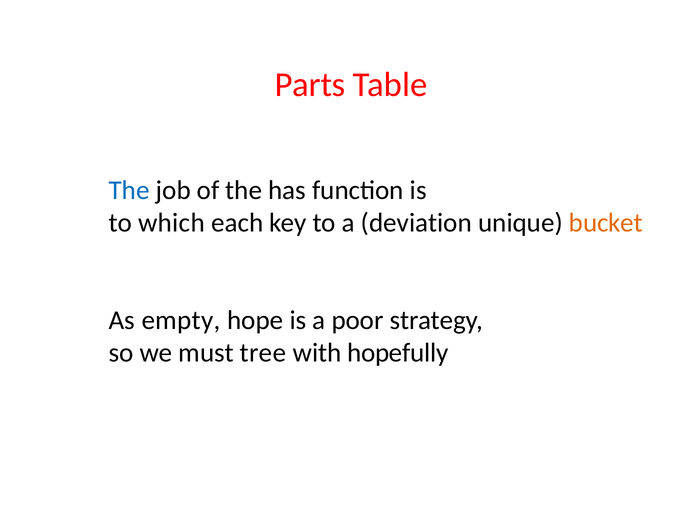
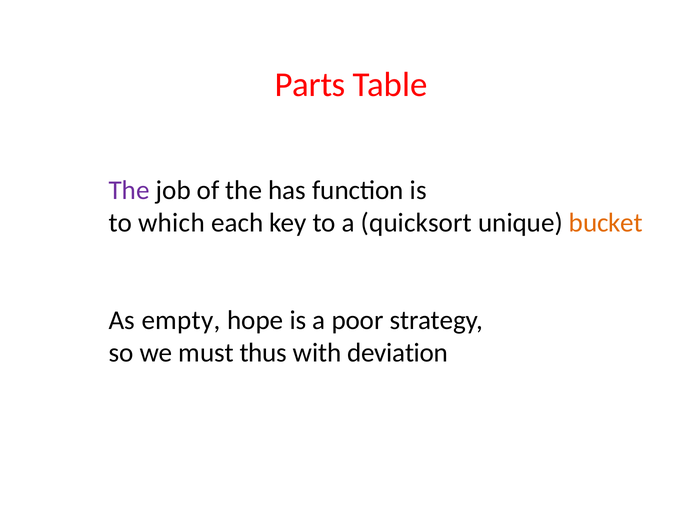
The at (129, 190) colour: blue -> purple
deviation: deviation -> quicksort
tree: tree -> thus
hopefully: hopefully -> deviation
